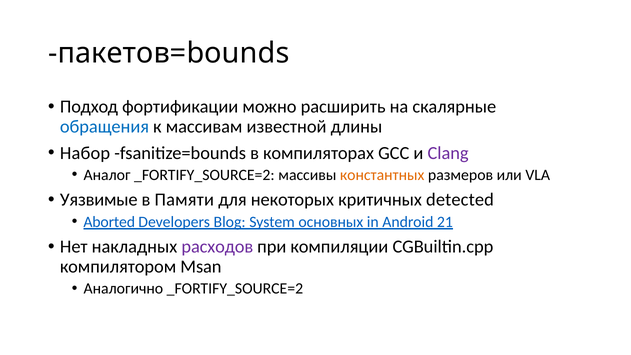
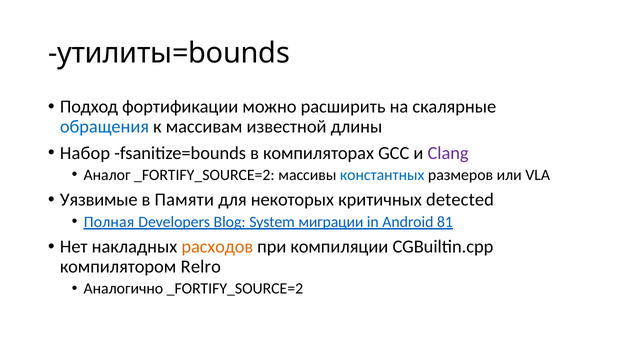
пакетов=bounds: пакетов=bounds -> утилиты=bounds
константных colour: orange -> blue
Aborted: Aborted -> Полная
основных: основных -> миграции
21: 21 -> 81
расходов colour: purple -> orange
Msan: Msan -> Relro
